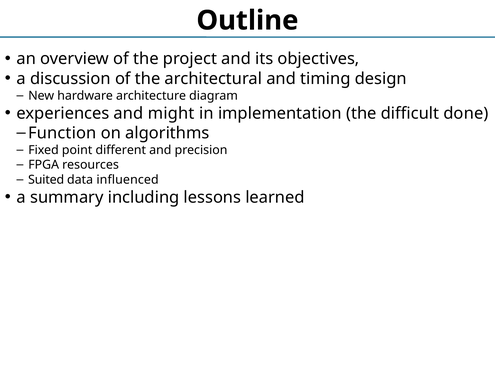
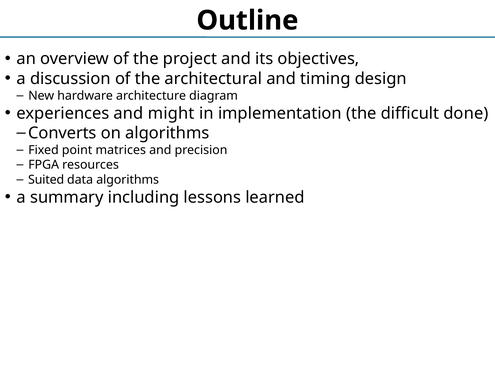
Function: Function -> Converts
different: different -> matrices
data influenced: influenced -> algorithms
